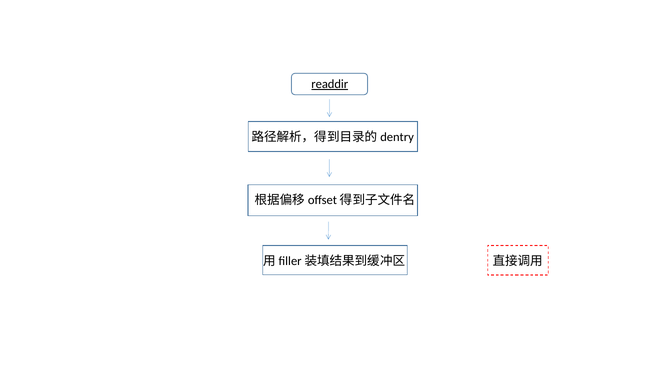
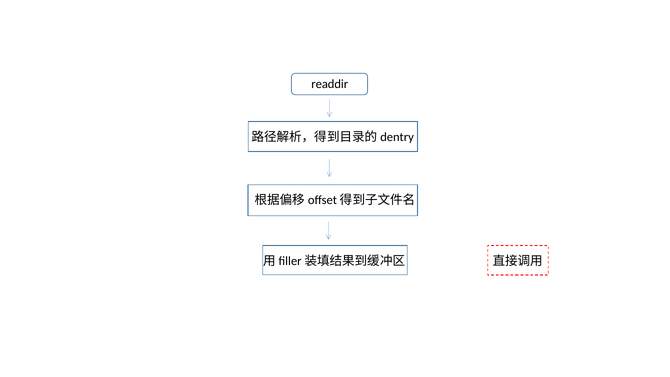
readdir underline: present -> none
